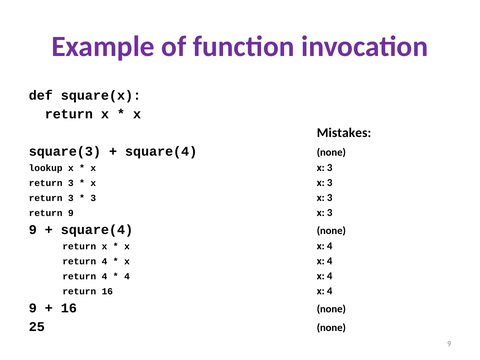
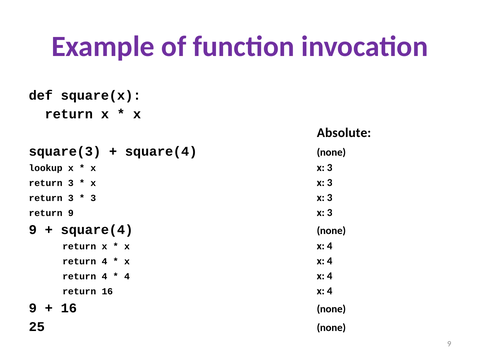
Mistakes: Mistakes -> Absolute
